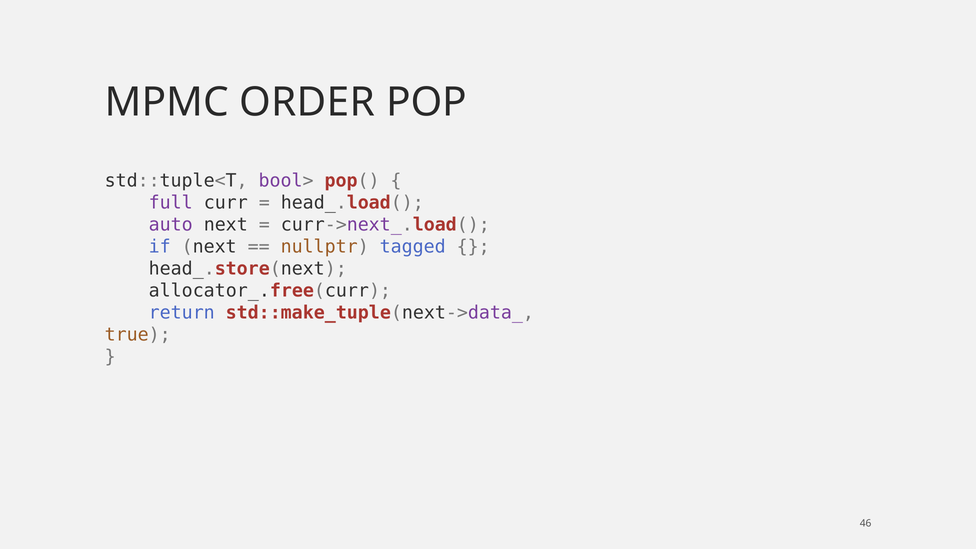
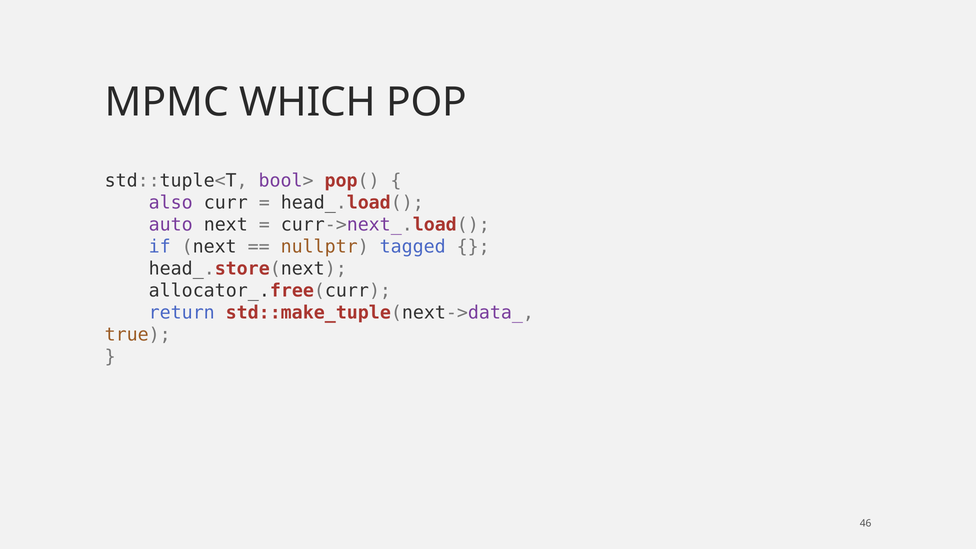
ORDER: ORDER -> WHICH
full: full -> also
